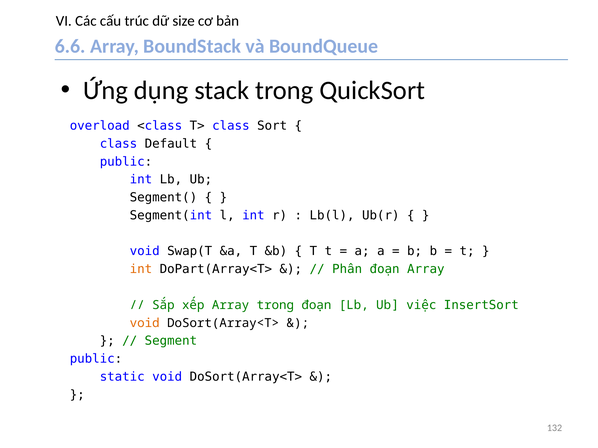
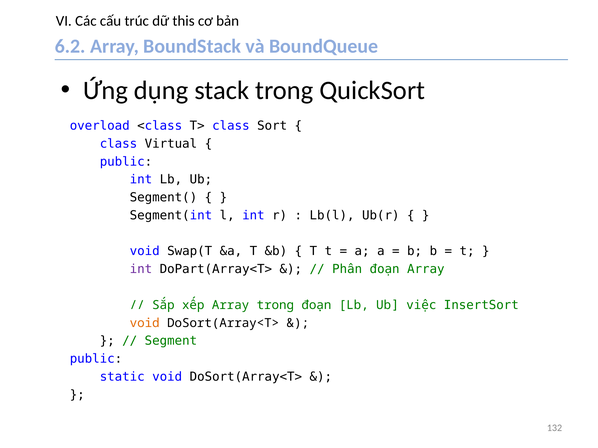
size: size -> this
6.6: 6.6 -> 6.2
Default: Default -> Virtual
int at (141, 269) colour: orange -> purple
